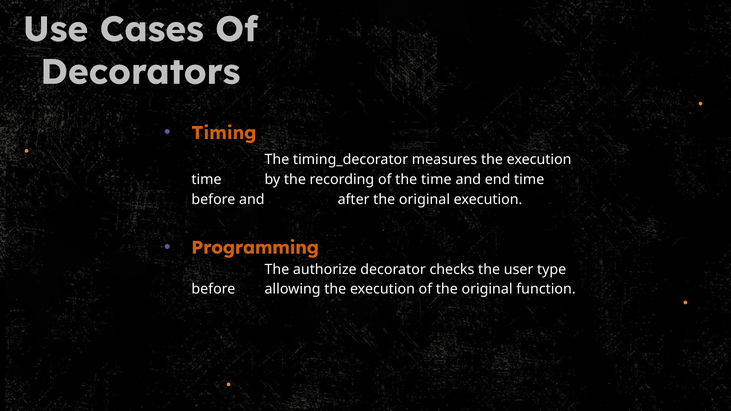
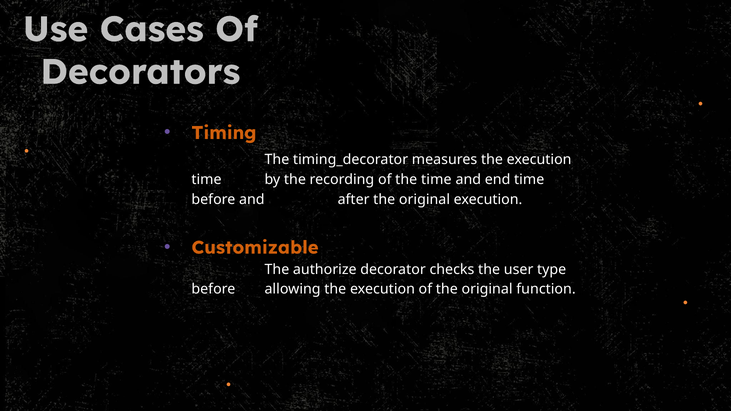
Programming: Programming -> Customizable
